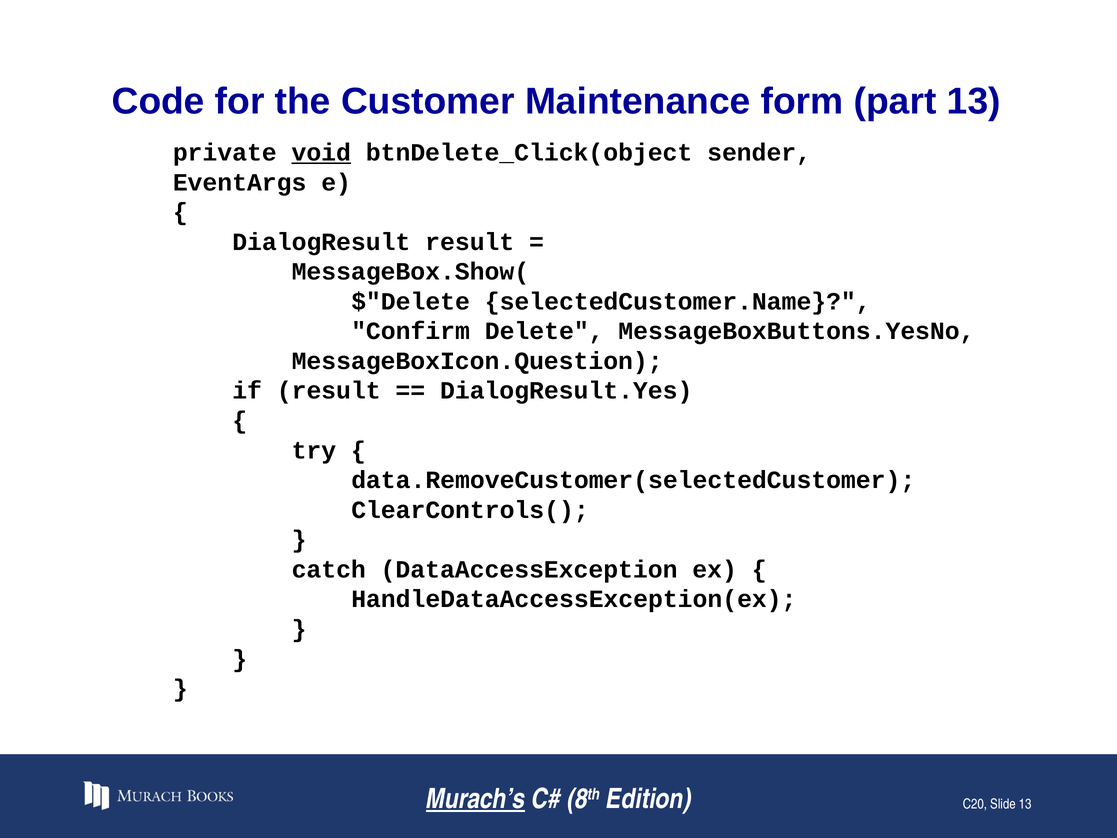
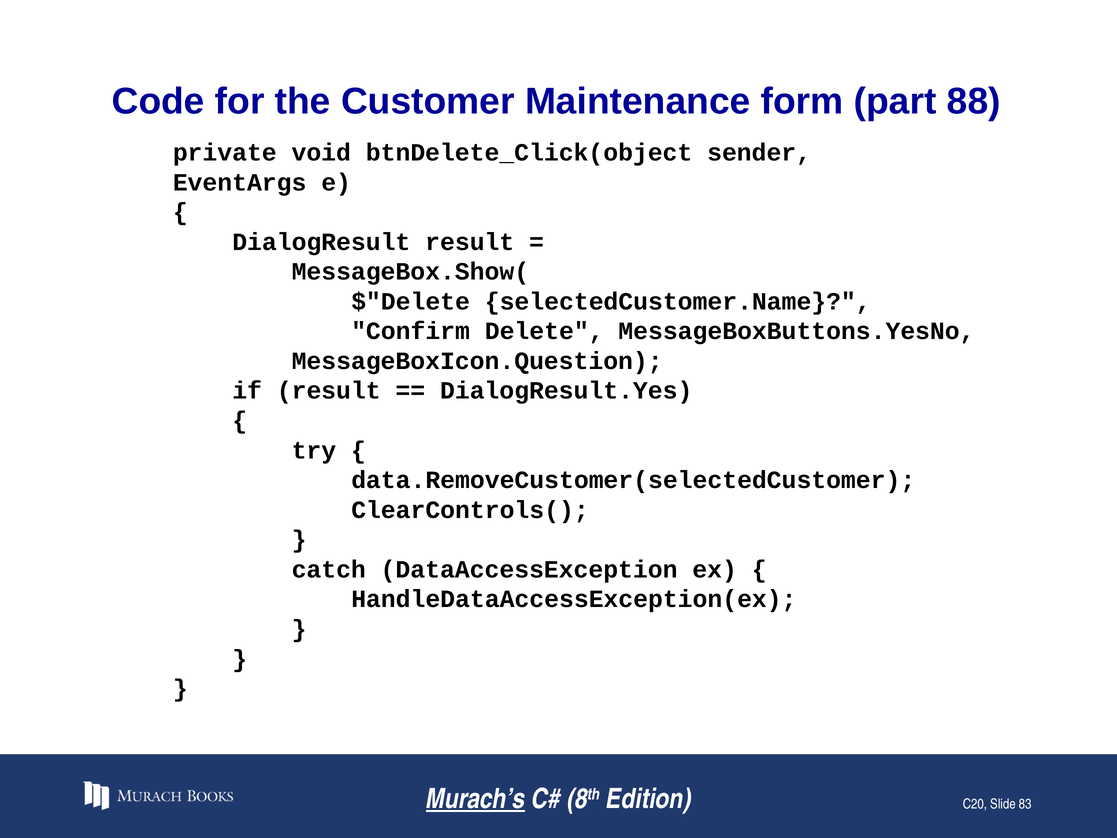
part 13: 13 -> 88
void underline: present -> none
Slide 13: 13 -> 83
